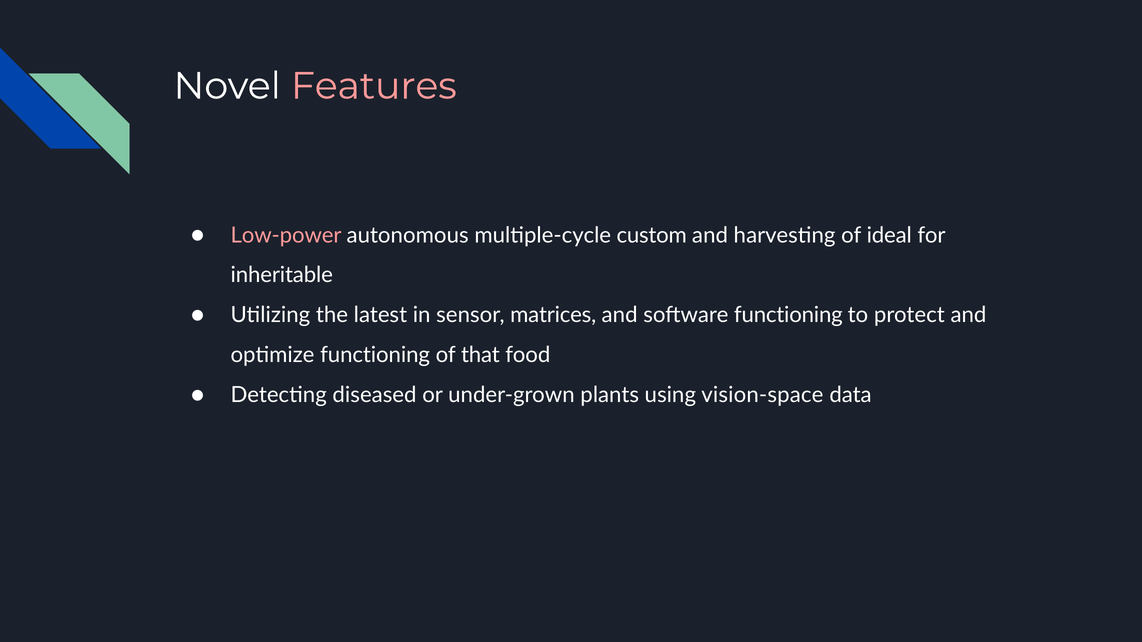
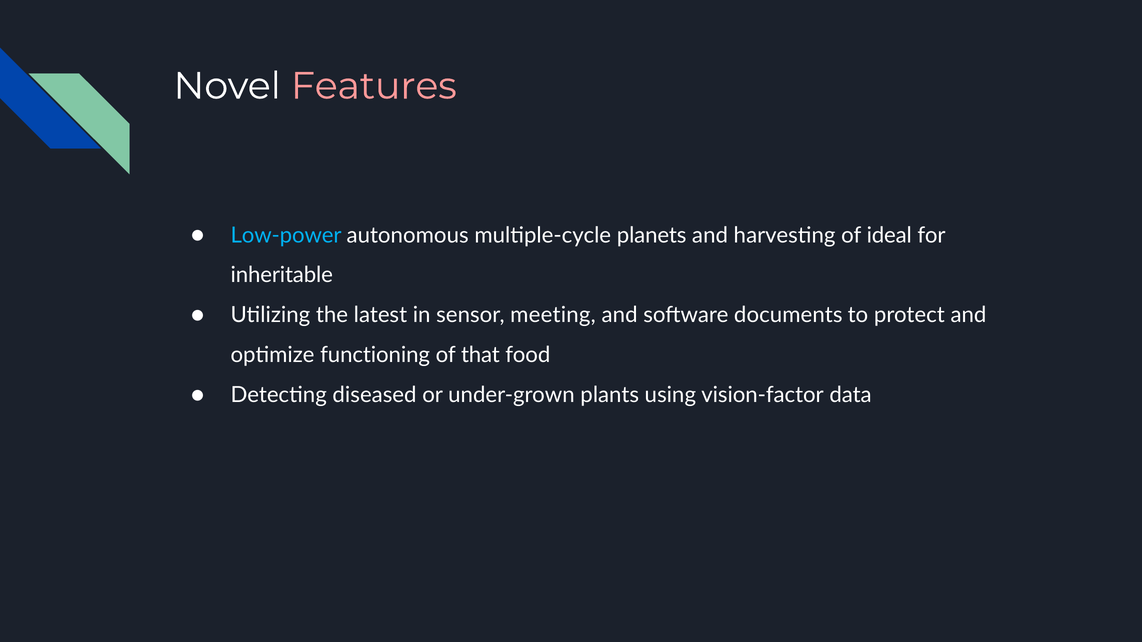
Low-power colour: pink -> light blue
custom: custom -> planets
matrices: matrices -> meeting
software functioning: functioning -> documents
vision-space: vision-space -> vision-factor
